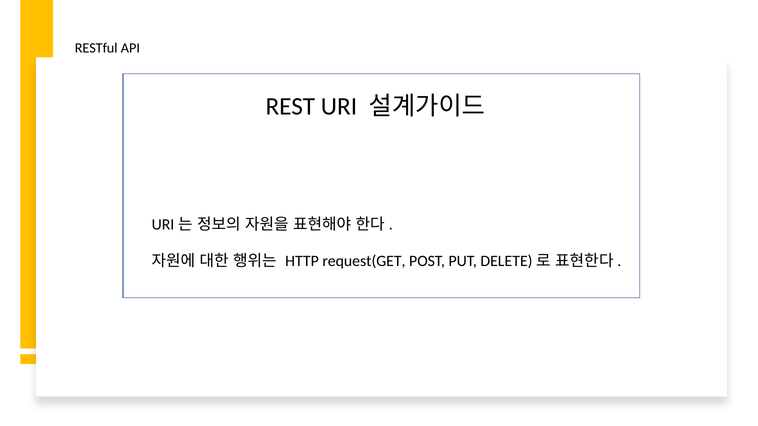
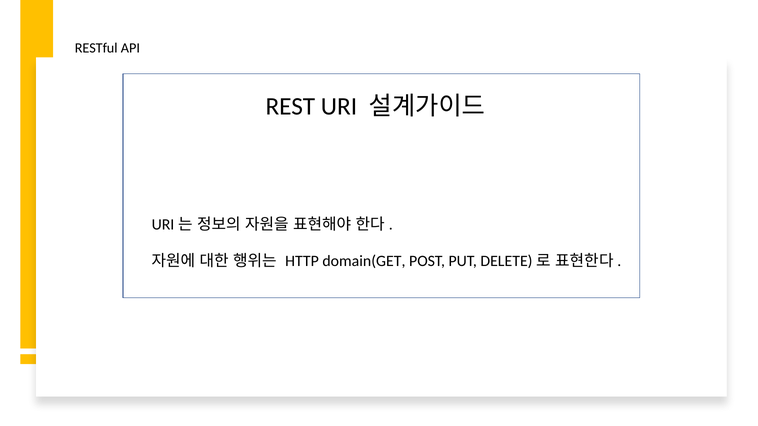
request(GET: request(GET -> domain(GET
